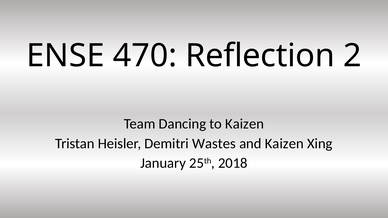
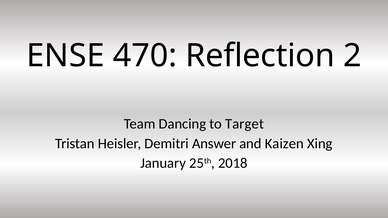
to Kaizen: Kaizen -> Target
Wastes: Wastes -> Answer
